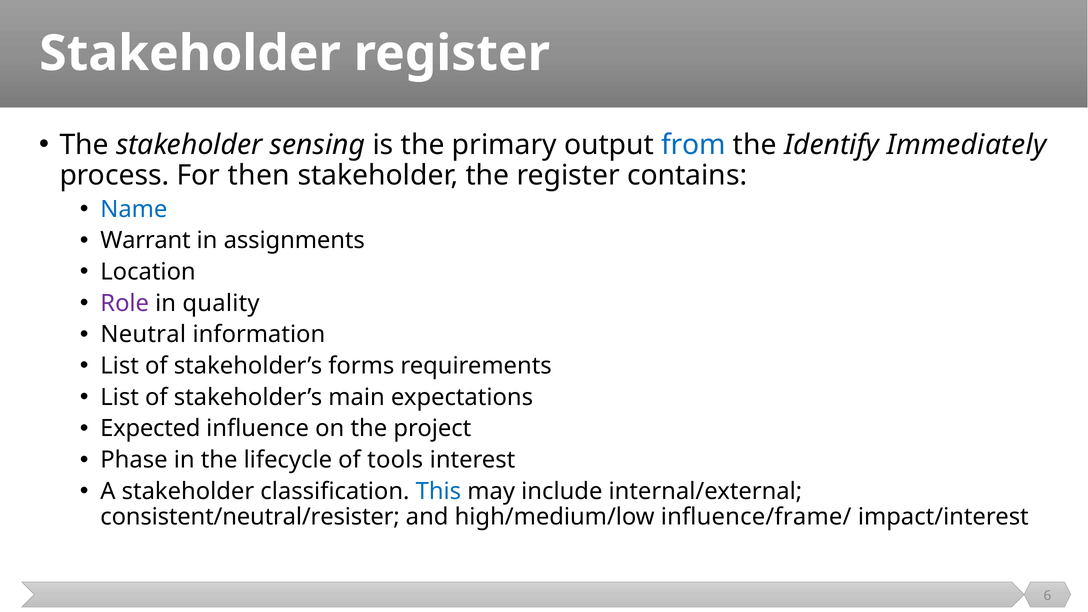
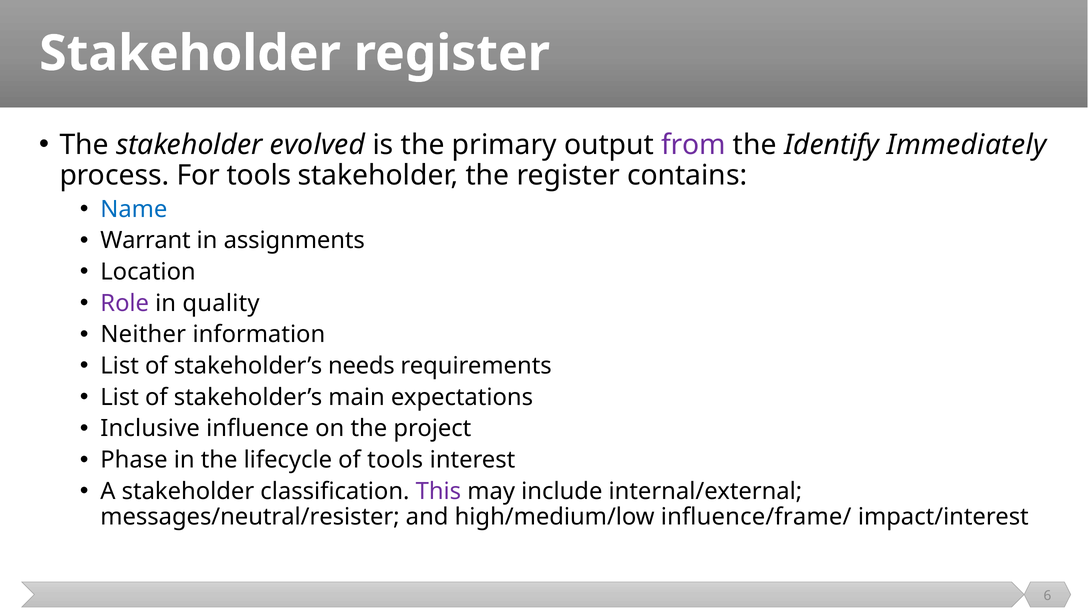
sensing: sensing -> evolved
from colour: blue -> purple
For then: then -> tools
Neutral: Neutral -> Neither
forms: forms -> needs
Expected: Expected -> Inclusive
This colour: blue -> purple
consistent/neutral/resister: consistent/neutral/resister -> messages/neutral/resister
